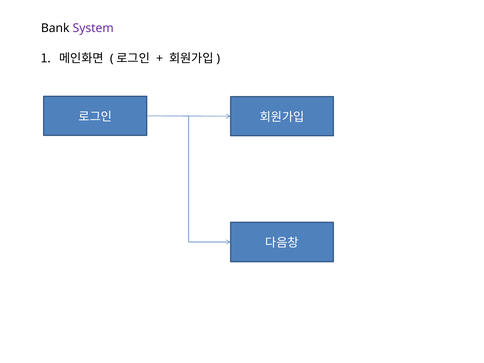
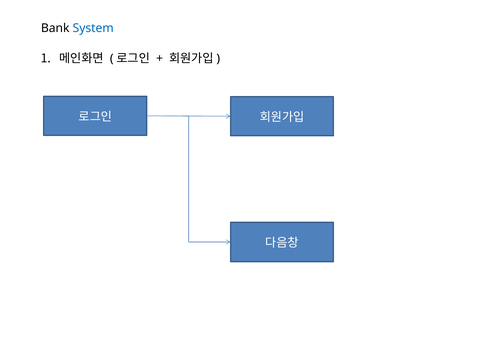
System colour: purple -> blue
